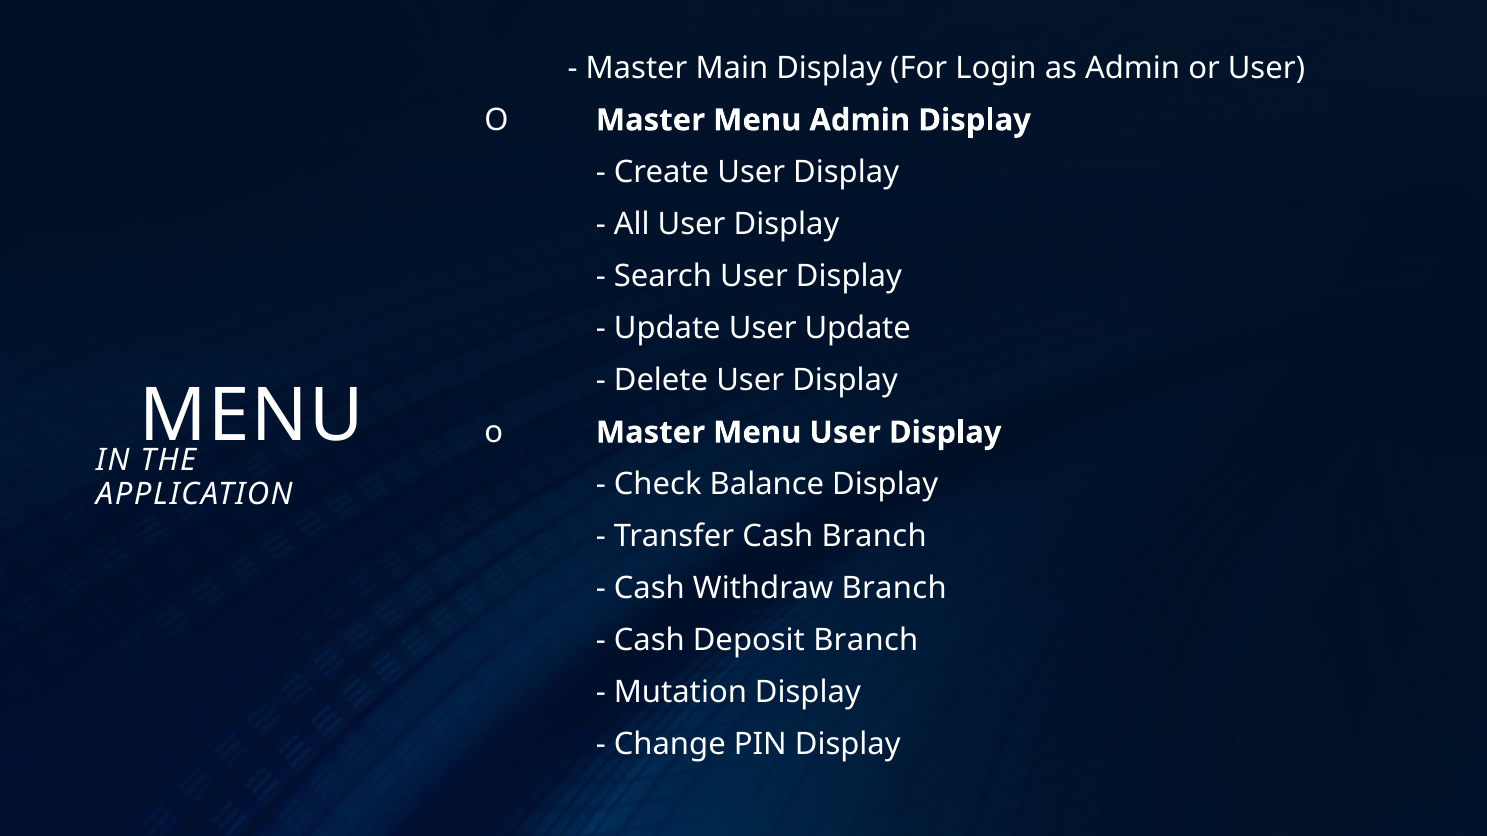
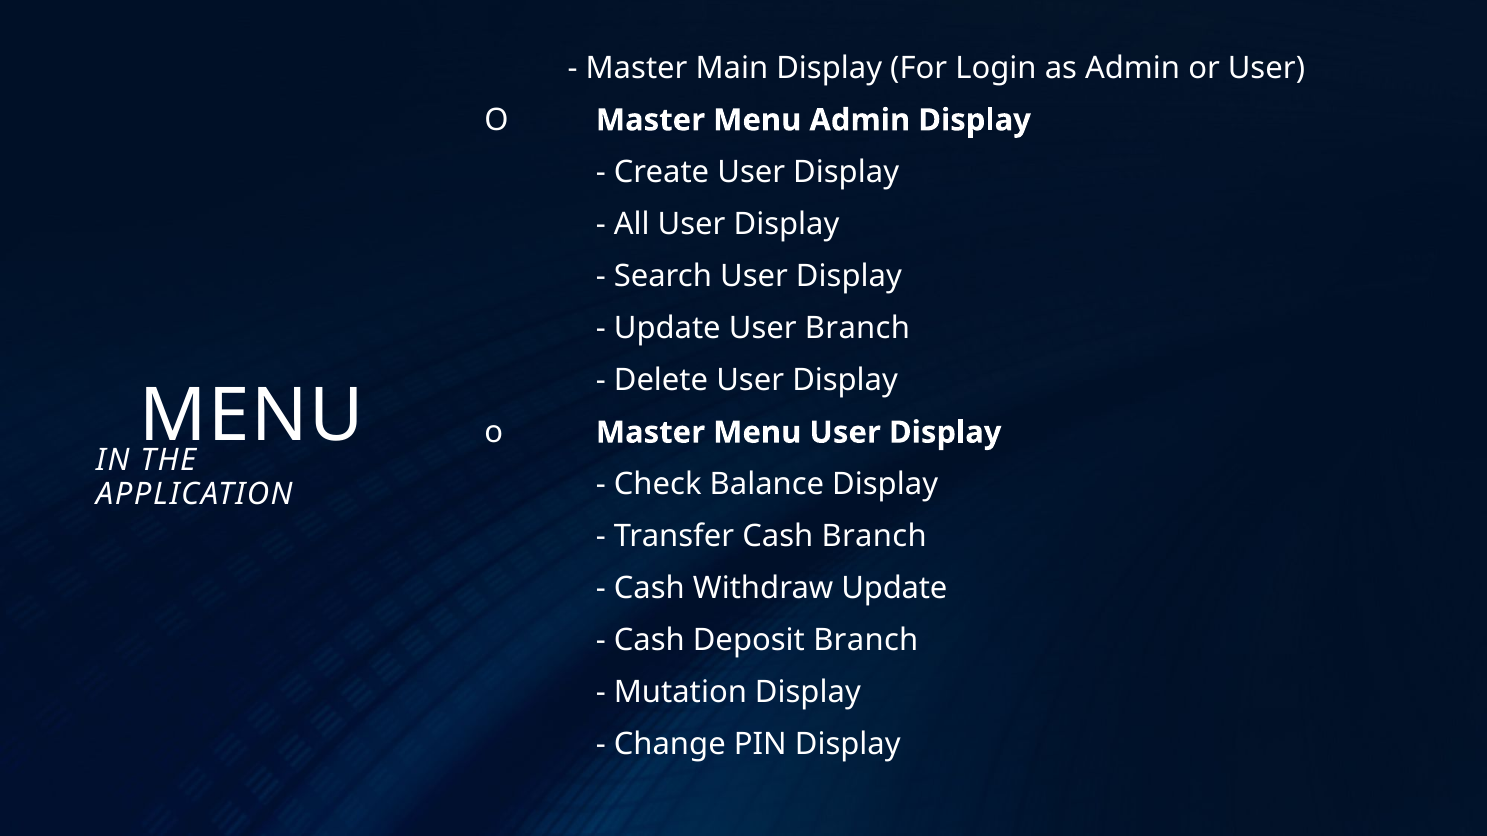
User Update: Update -> Branch
Withdraw Branch: Branch -> Update
